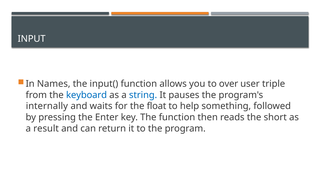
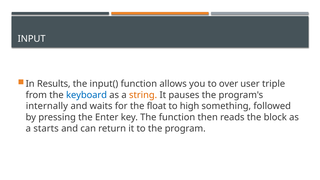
Names: Names -> Results
string colour: blue -> orange
help: help -> high
short: short -> block
result: result -> starts
